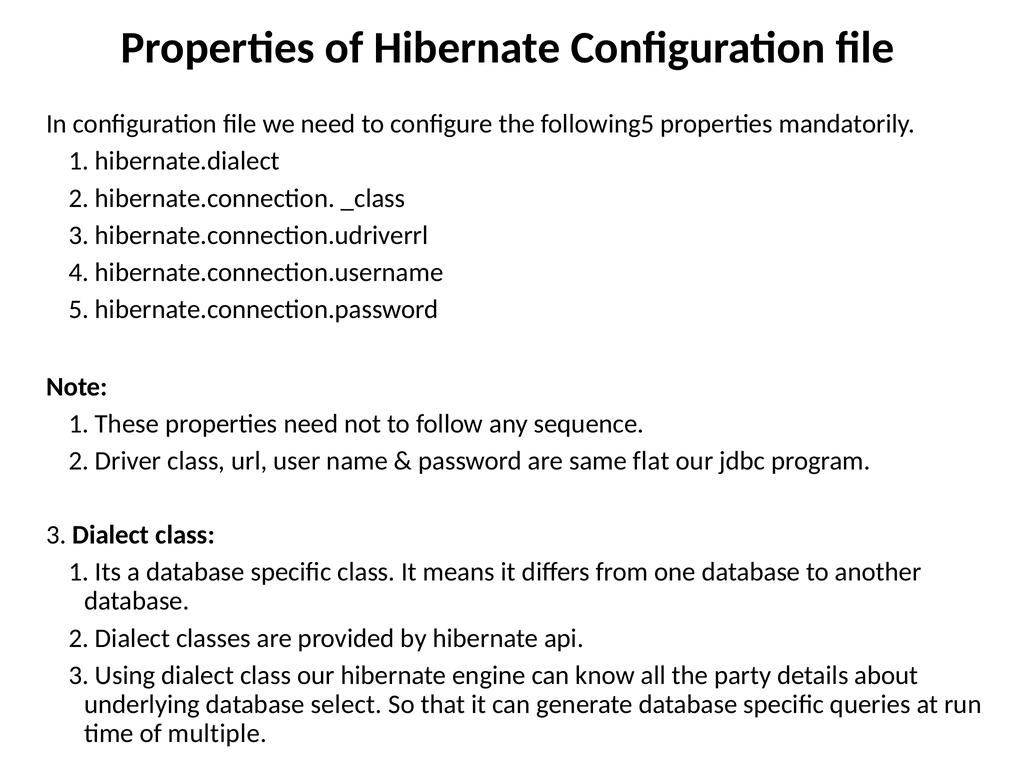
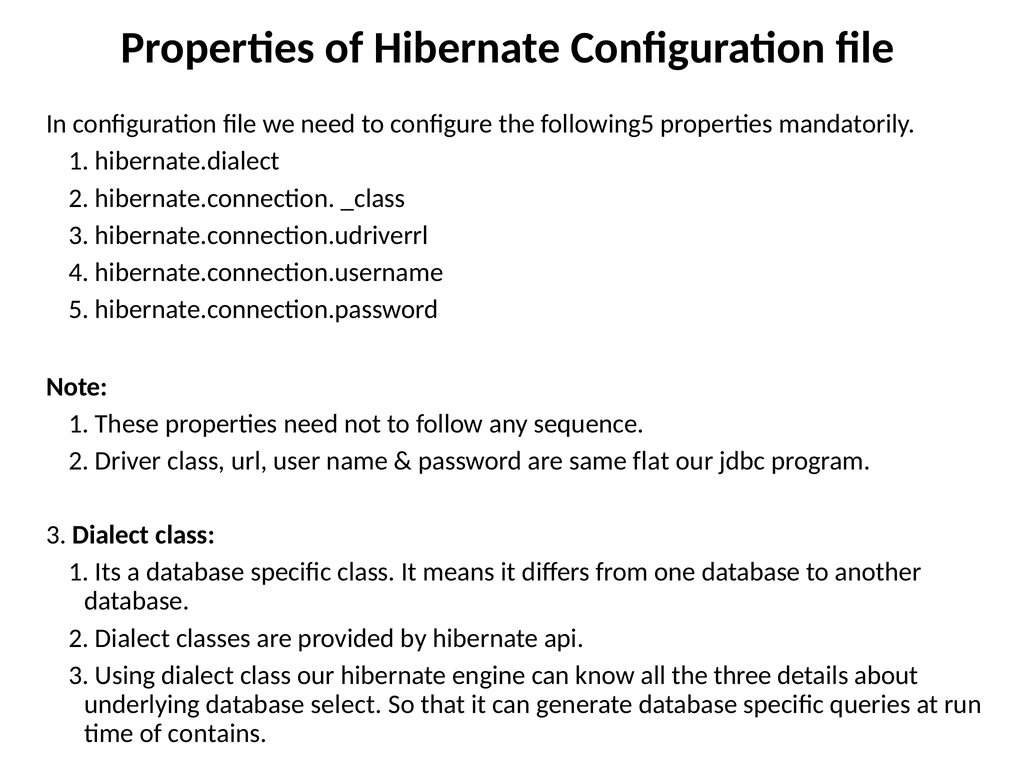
party: party -> three
multiple: multiple -> contains
